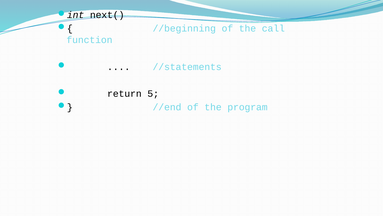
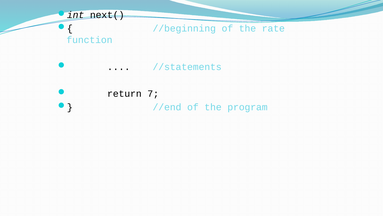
call: call -> rate
5: 5 -> 7
